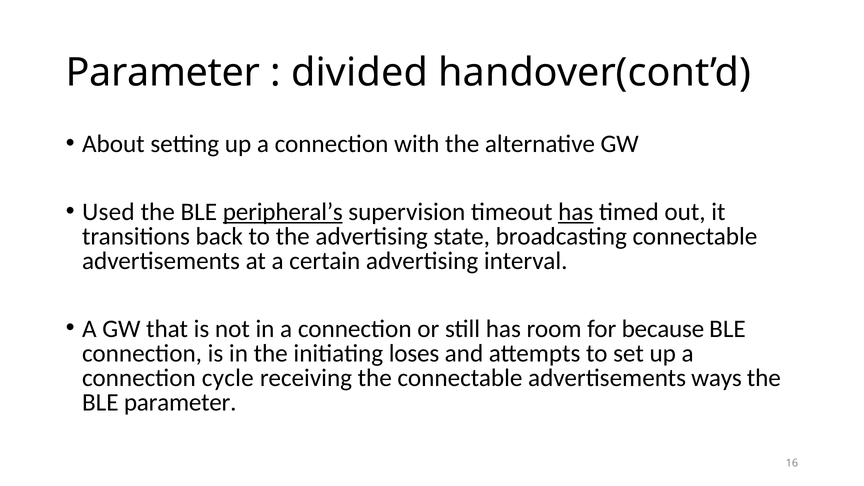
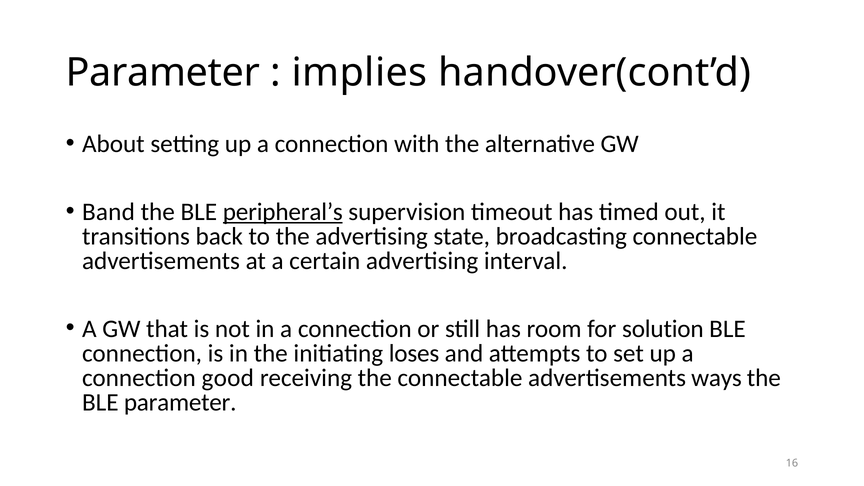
divided: divided -> implies
Used: Used -> Band
has at (576, 212) underline: present -> none
because: because -> solution
cycle: cycle -> good
